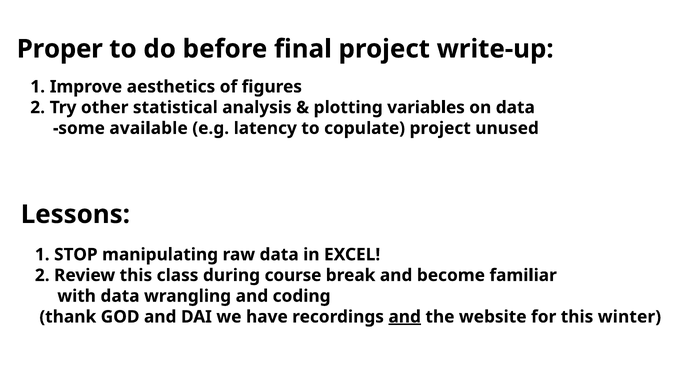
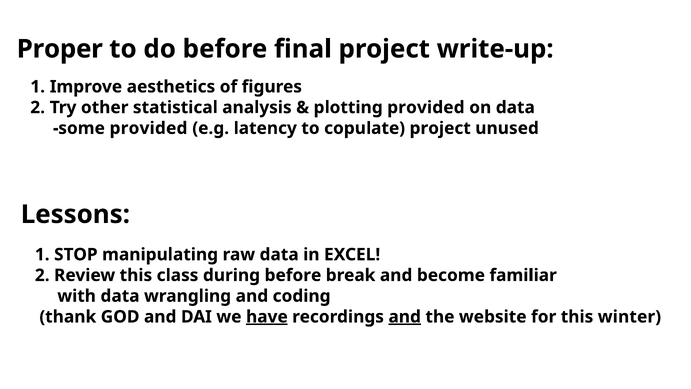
plotting variables: variables -> provided
some available: available -> provided
during course: course -> before
have underline: none -> present
